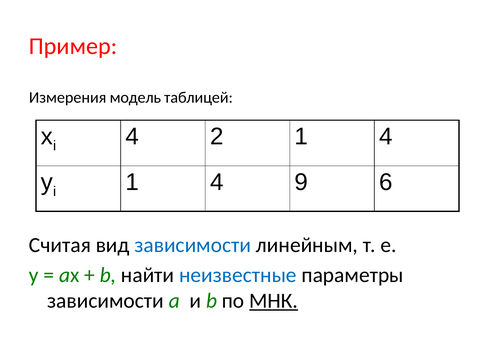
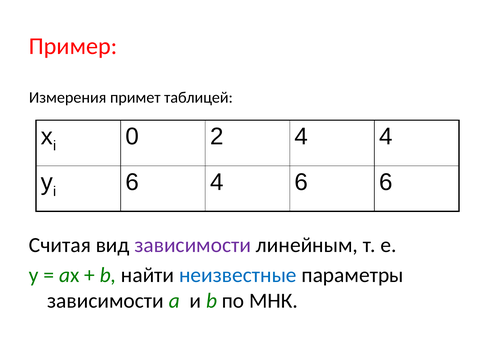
модель: модель -> примет
4 at (132, 137): 4 -> 0
2 1: 1 -> 4
1 at (132, 182): 1 -> 6
4 9: 9 -> 6
зависимости at (193, 245) colour: blue -> purple
МНК underline: present -> none
